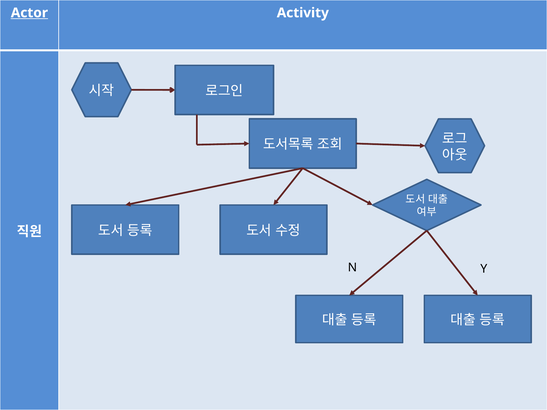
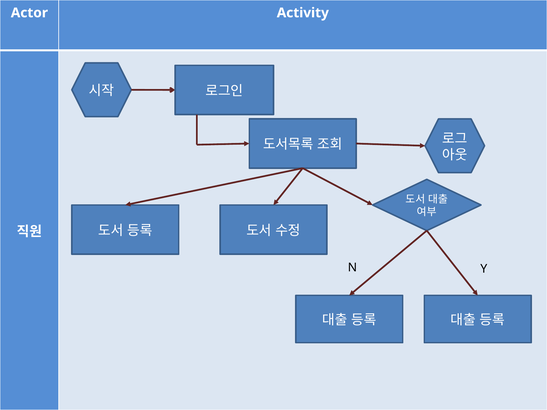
Actor underline: present -> none
